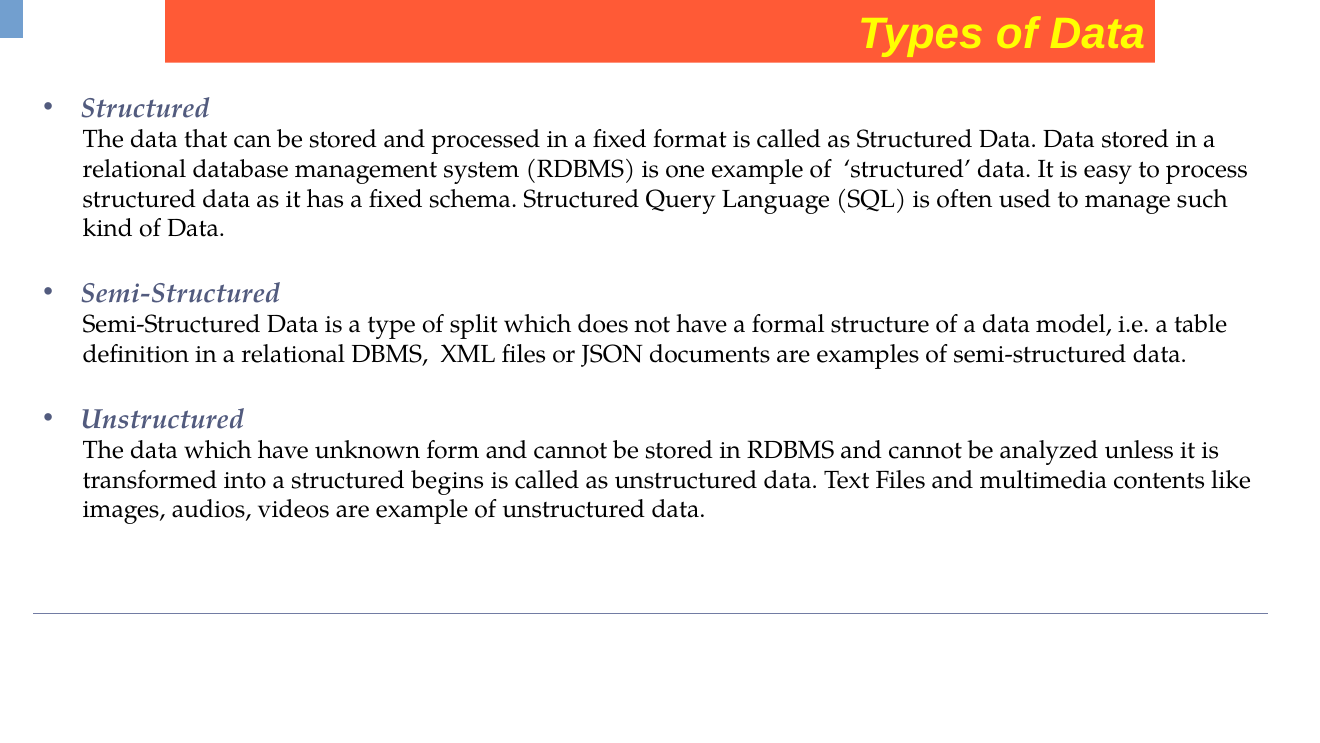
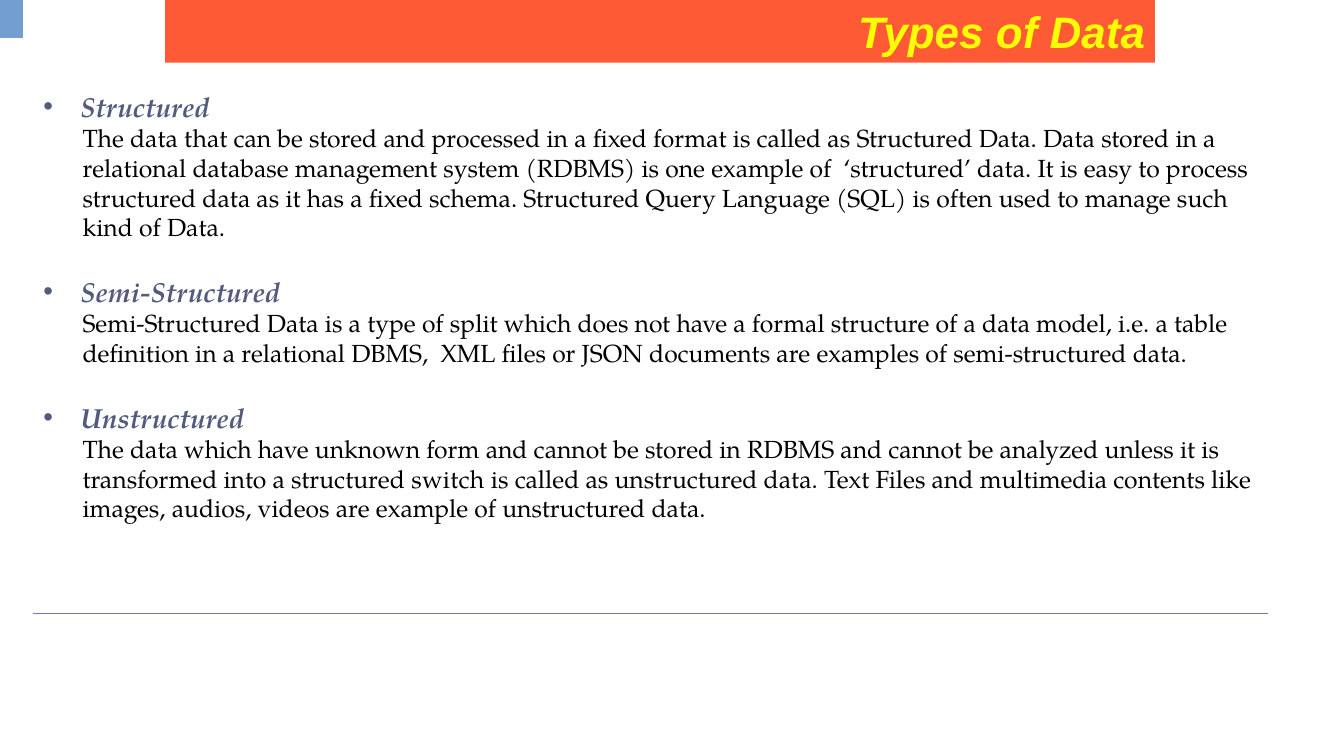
begins: begins -> switch
